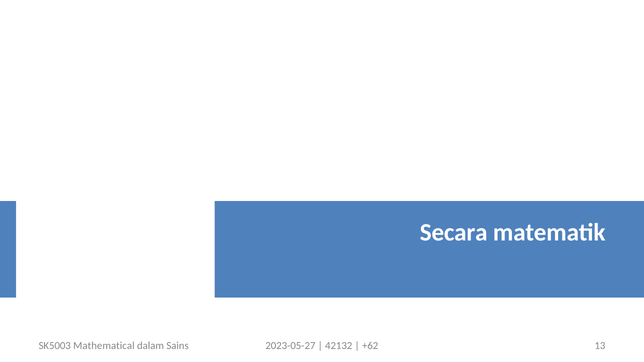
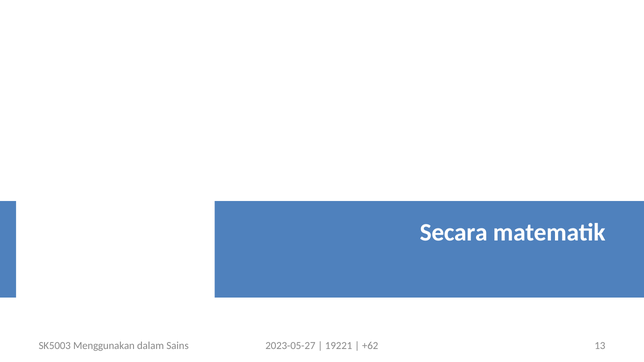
Mathematical: Mathematical -> Menggunakan
42132: 42132 -> 19221
